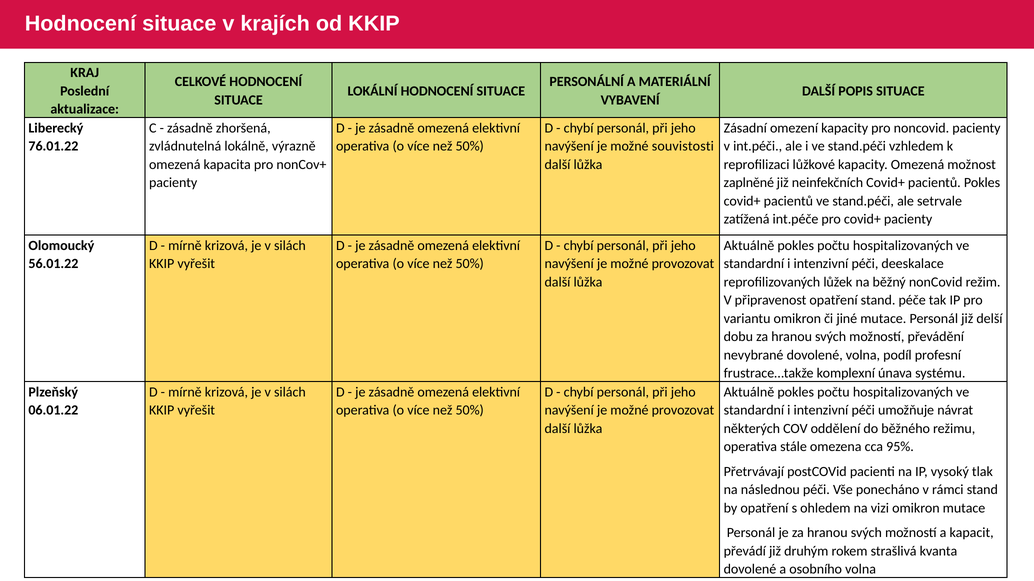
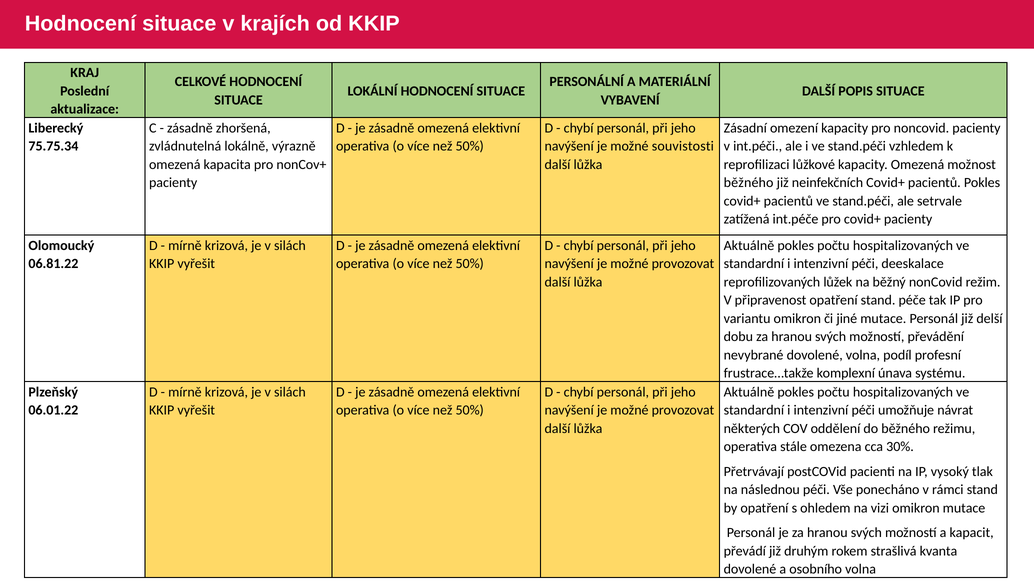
76.01.22: 76.01.22 -> 75.75.34
zaplněné at (749, 183): zaplněné -> běžného
56.01.22: 56.01.22 -> 06.81.22
95%: 95% -> 30%
